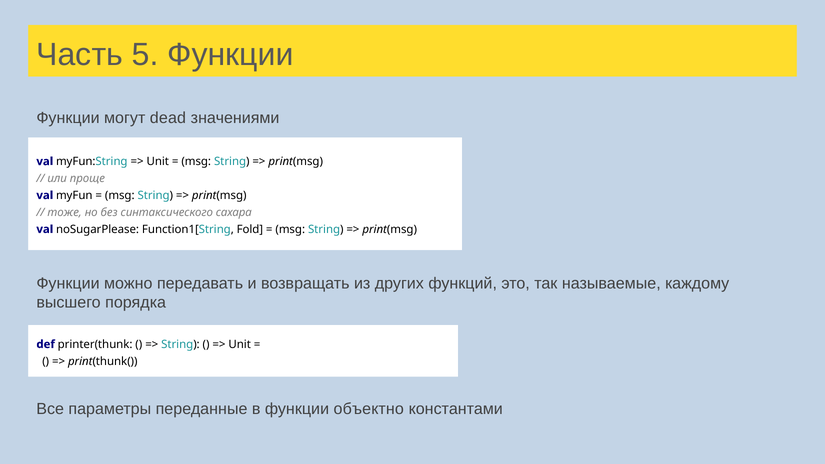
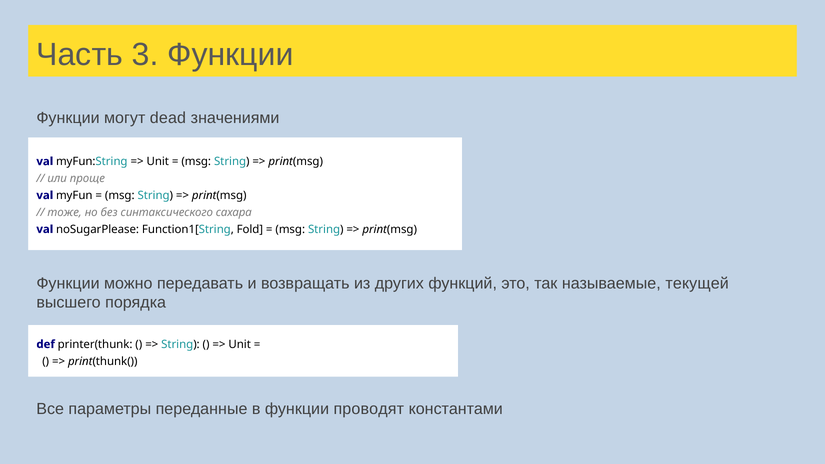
5: 5 -> 3
каждому: каждому -> текущей
объектно: объектно -> проводят
